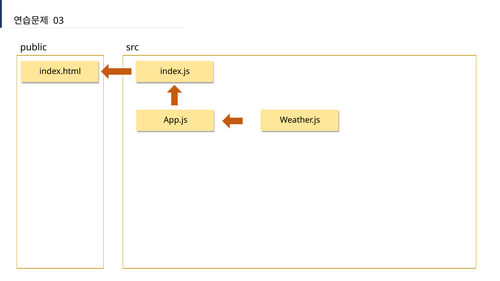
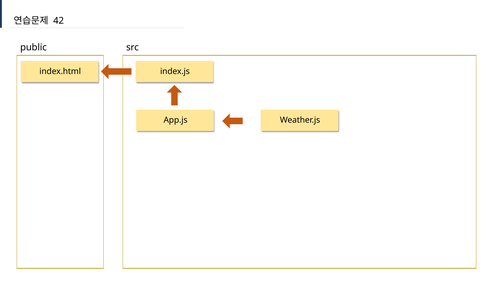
03: 03 -> 42
